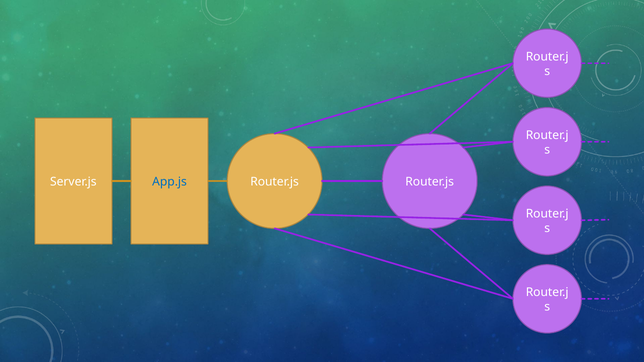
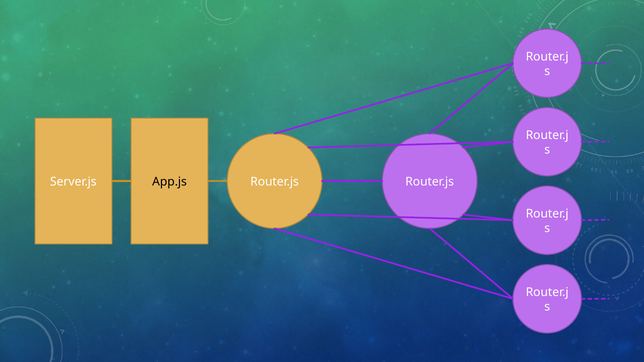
App.js colour: blue -> black
